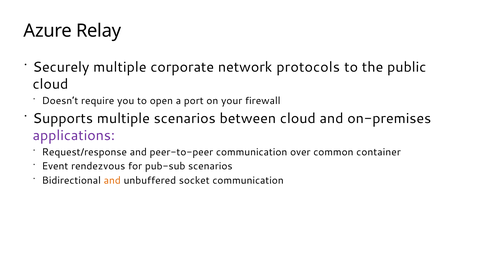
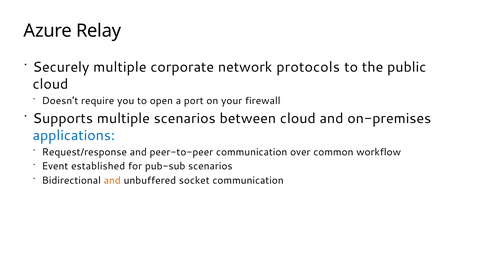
applications colour: purple -> blue
container: container -> workflow
rendezvous: rendezvous -> established
